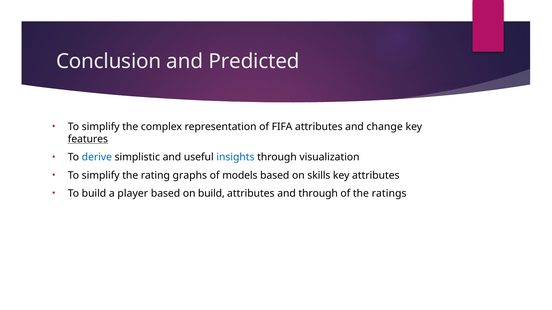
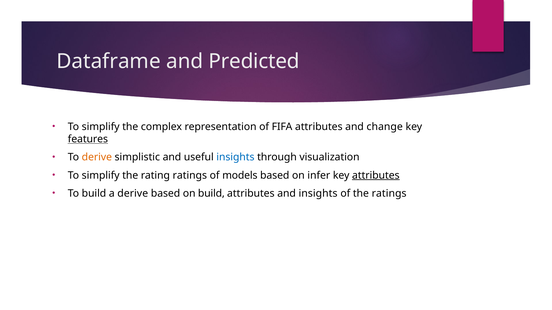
Conclusion: Conclusion -> Dataframe
derive at (97, 157) colour: blue -> orange
rating graphs: graphs -> ratings
skills: skills -> infer
attributes at (376, 176) underline: none -> present
a player: player -> derive
and through: through -> insights
